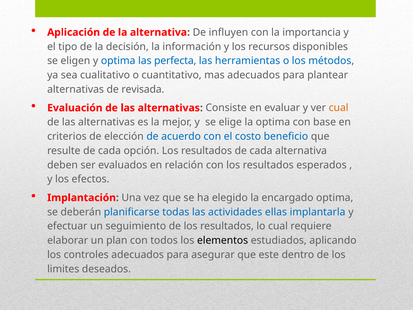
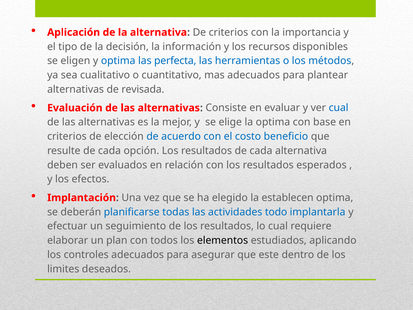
De influyen: influyen -> criterios
cual at (339, 108) colour: orange -> blue
encargado: encargado -> establecen
ellas: ellas -> todo
